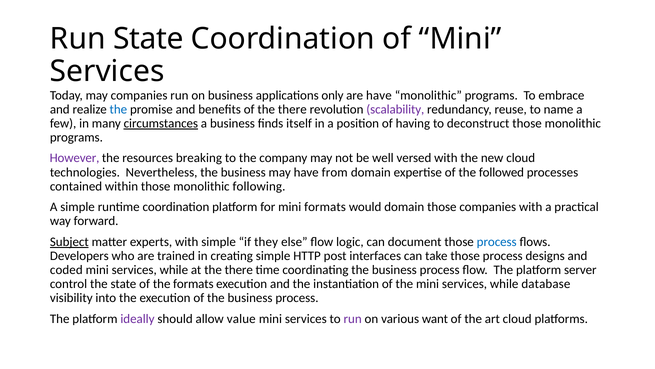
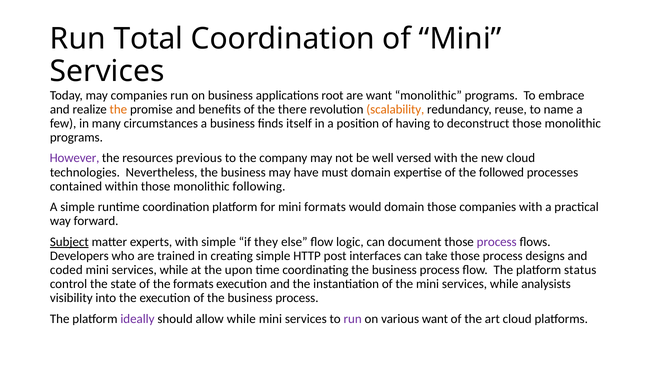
Run State: State -> Total
only: only -> root
are have: have -> want
the at (118, 109) colour: blue -> orange
scalability colour: purple -> orange
circumstances underline: present -> none
breaking: breaking -> previous
from: from -> must
process at (497, 242) colour: blue -> purple
at the there: there -> upon
server: server -> status
database: database -> analysists
allow value: value -> while
